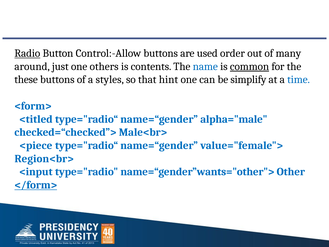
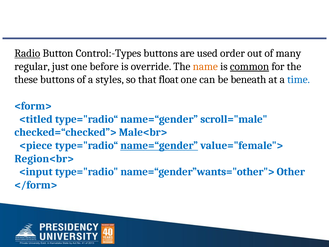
Control:-Allow: Control:-Allow -> Control:-Types
around: around -> regular
others: others -> before
contents: contents -> override
name colour: blue -> orange
hint: hint -> float
simplify: simplify -> beneath
alpha="male: alpha="male -> scroll="male
name=“gender at (159, 145) underline: none -> present
</form> underline: present -> none
